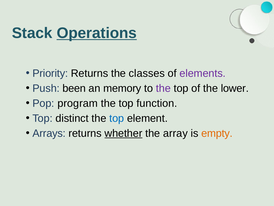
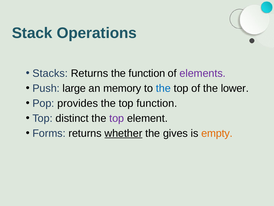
Operations underline: present -> none
Priority: Priority -> Stacks
the classes: classes -> function
been: been -> large
the at (163, 88) colour: purple -> blue
program: program -> provides
top at (117, 118) colour: blue -> purple
Arrays: Arrays -> Forms
array: array -> gives
